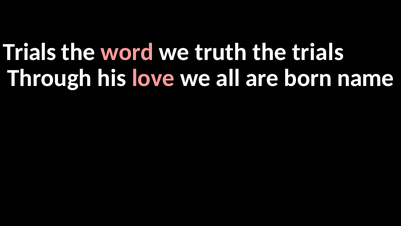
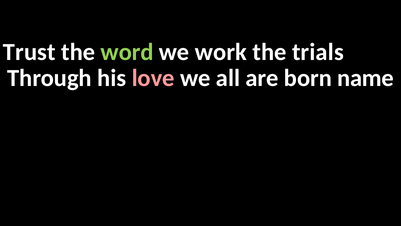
Trials at (29, 52): Trials -> Trust
word colour: pink -> light green
truth: truth -> work
